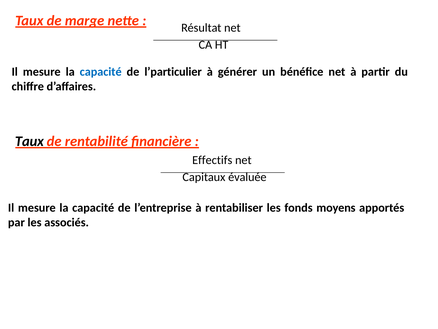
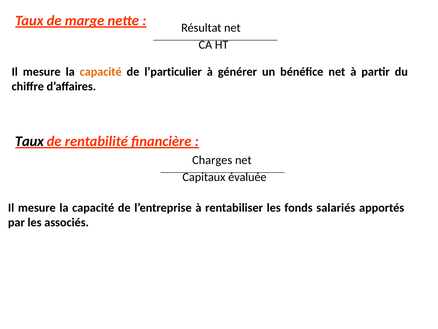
capacité at (101, 72) colour: blue -> orange
Effectifs: Effectifs -> Charges
moyens: moyens -> salariés
